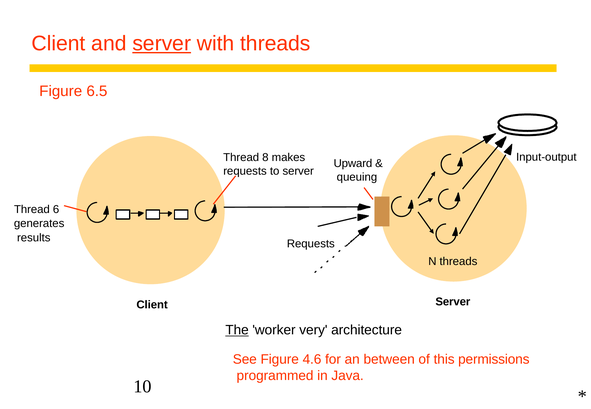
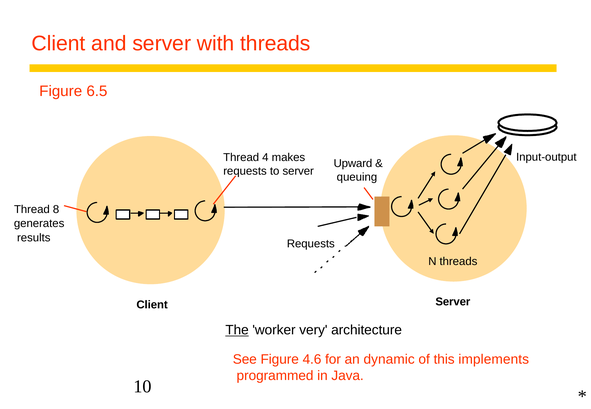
server at (162, 43) underline: present -> none
8: 8 -> 4
6: 6 -> 8
between: between -> dynamic
permissions: permissions -> implements
